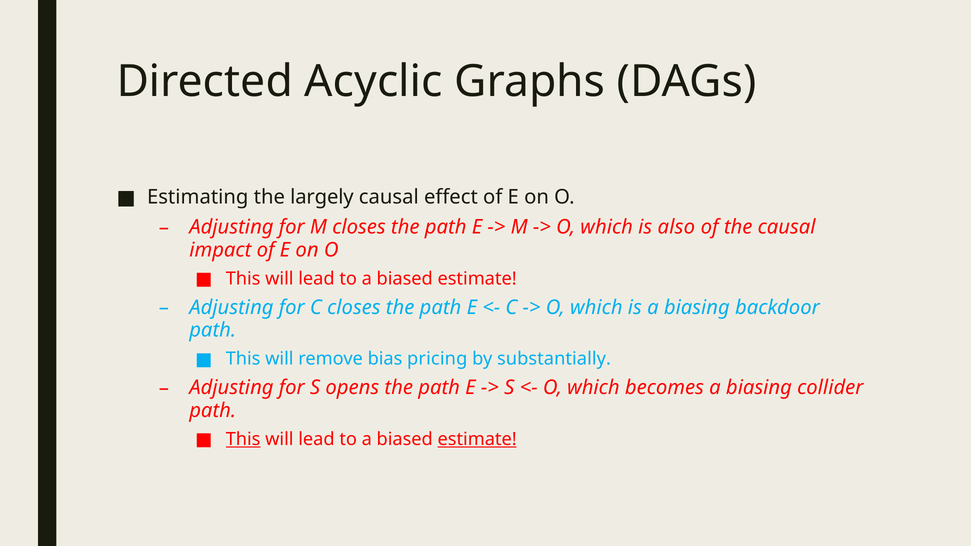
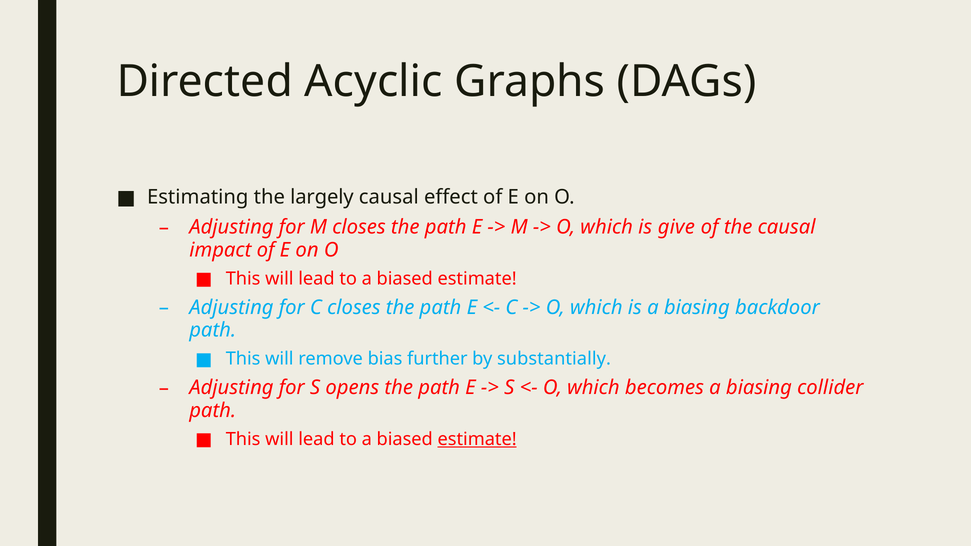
also: also -> give
pricing: pricing -> further
This at (243, 439) underline: present -> none
